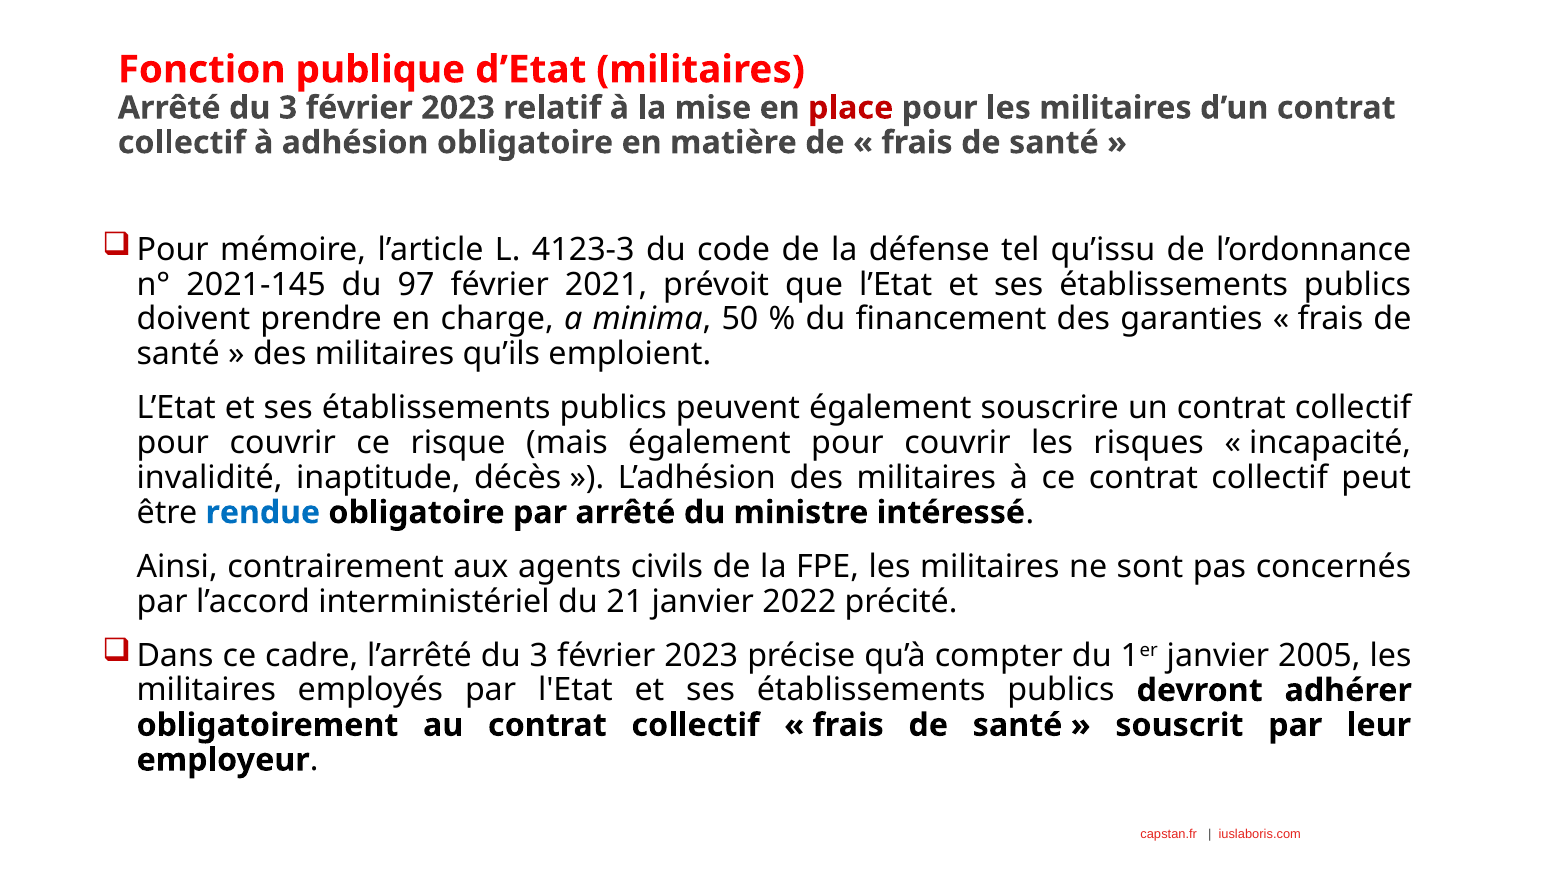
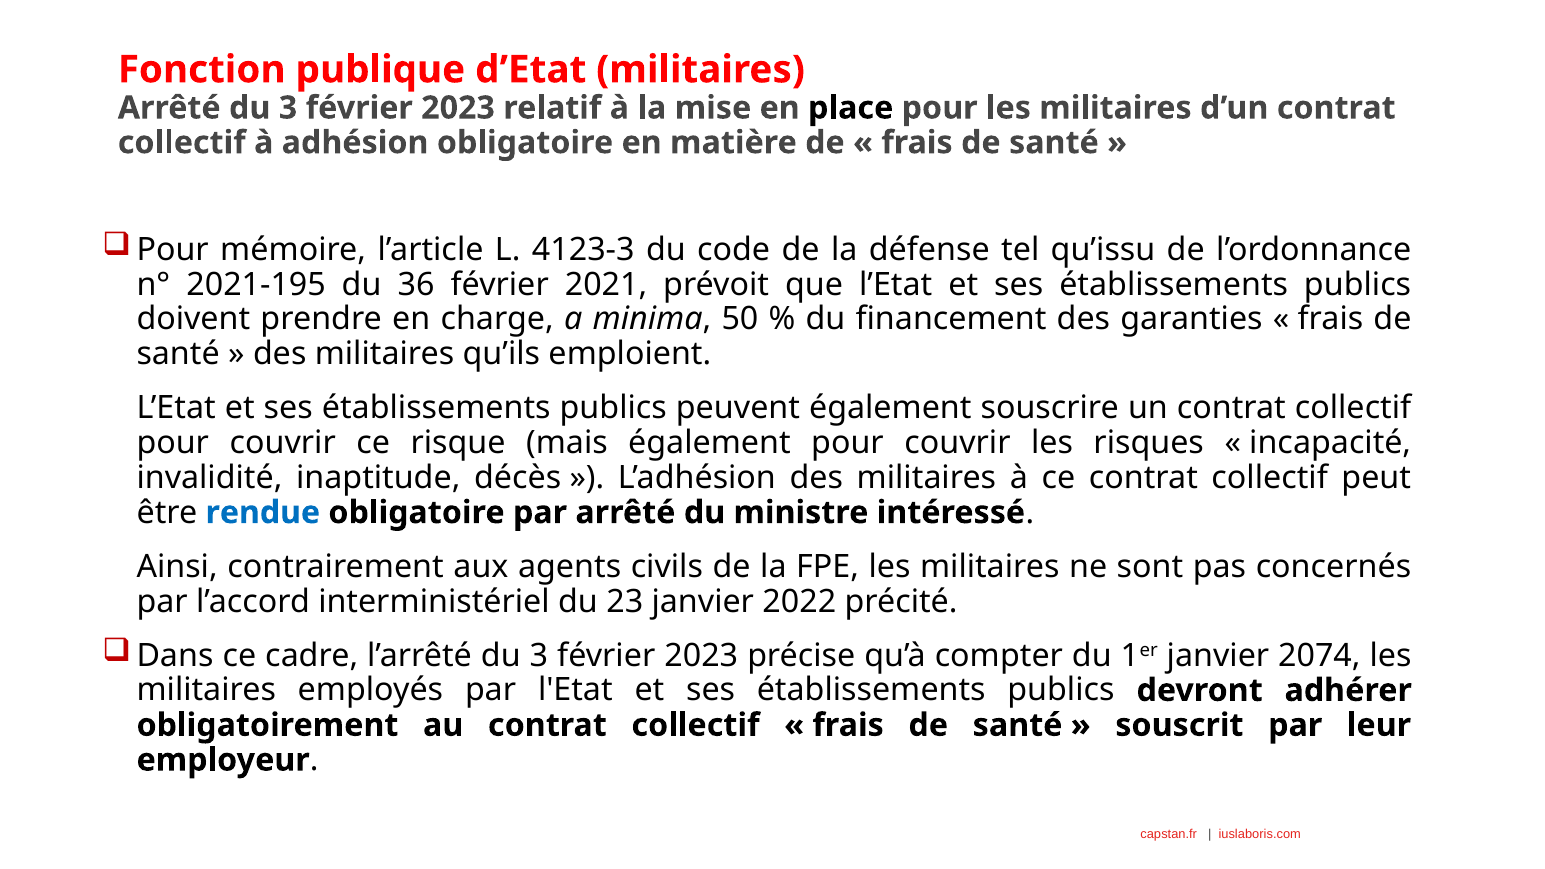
place colour: red -> black
2021-145: 2021-145 -> 2021-195
97: 97 -> 36
21: 21 -> 23
2005: 2005 -> 2074
